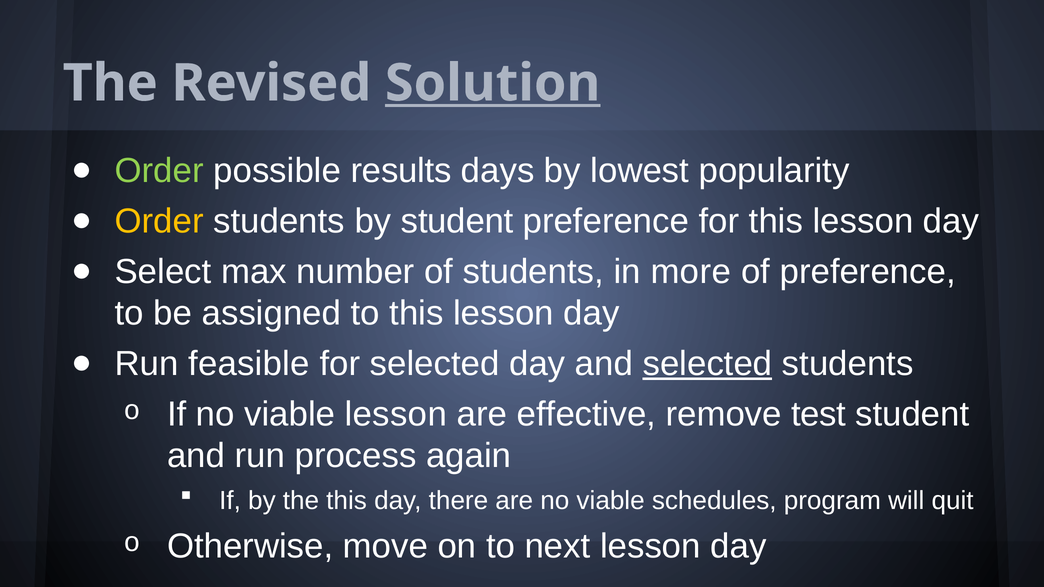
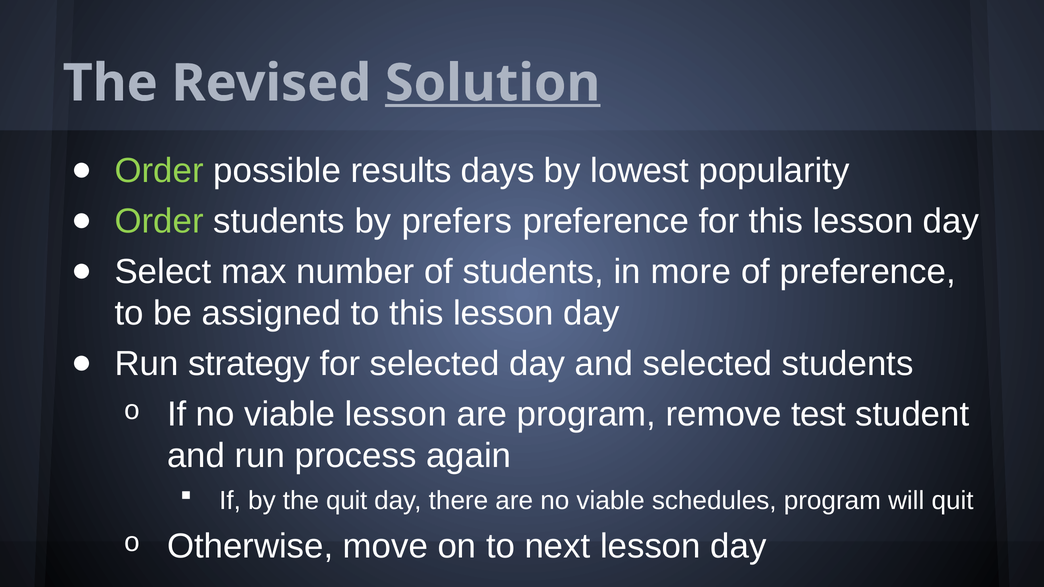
Order at (159, 221) colour: yellow -> light green
by student: student -> prefers
feasible: feasible -> strategy
selected at (708, 364) underline: present -> none
are effective: effective -> program
the this: this -> quit
